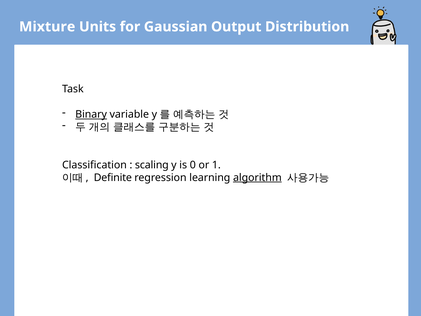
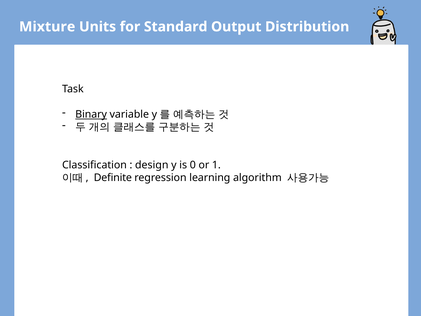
Gaussian: Gaussian -> Standard
scaling: scaling -> design
algorithm underline: present -> none
